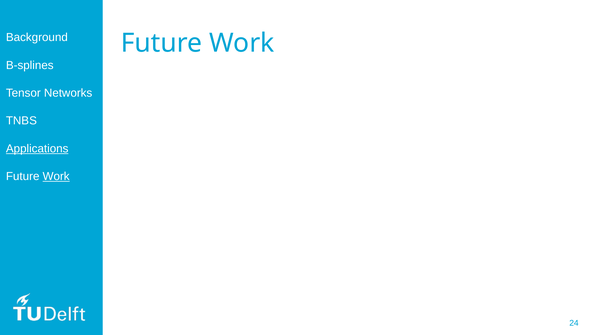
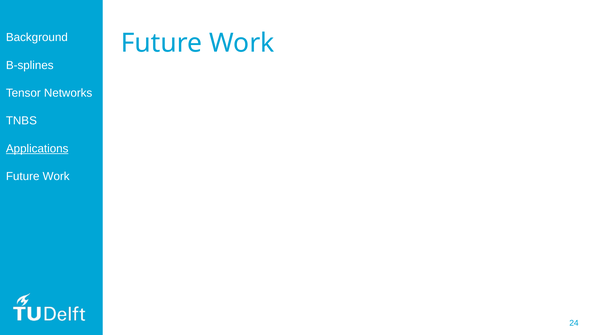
Work at (56, 177) underline: present -> none
